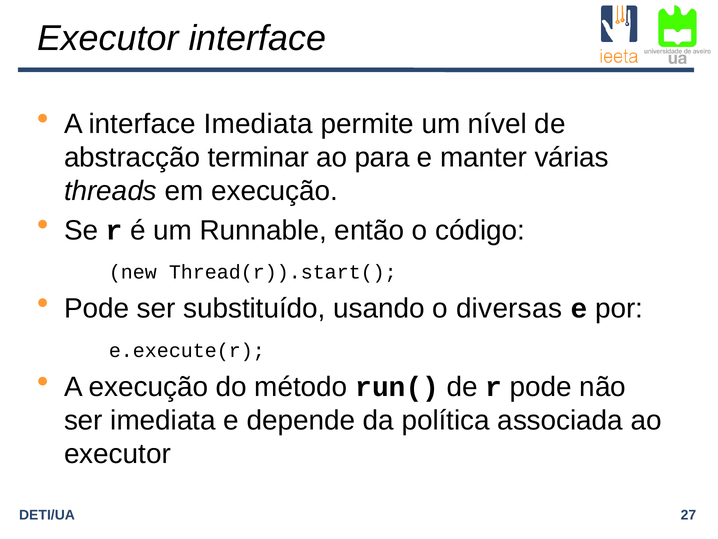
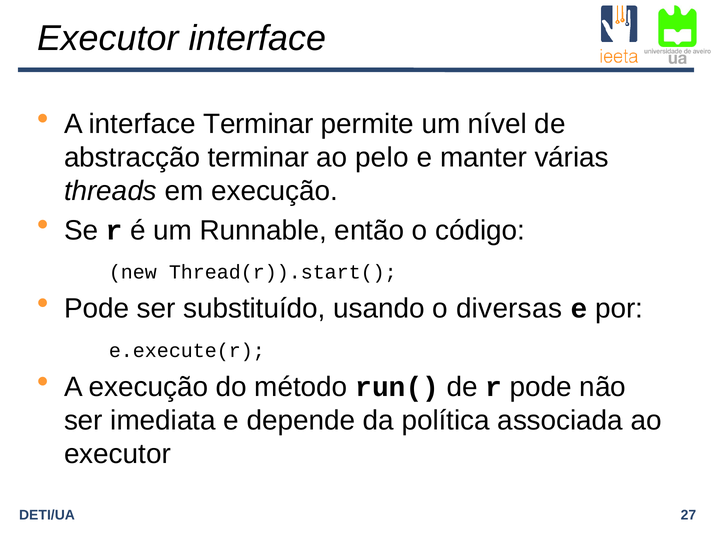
interface Imediata: Imediata -> Terminar
para: para -> pelo
